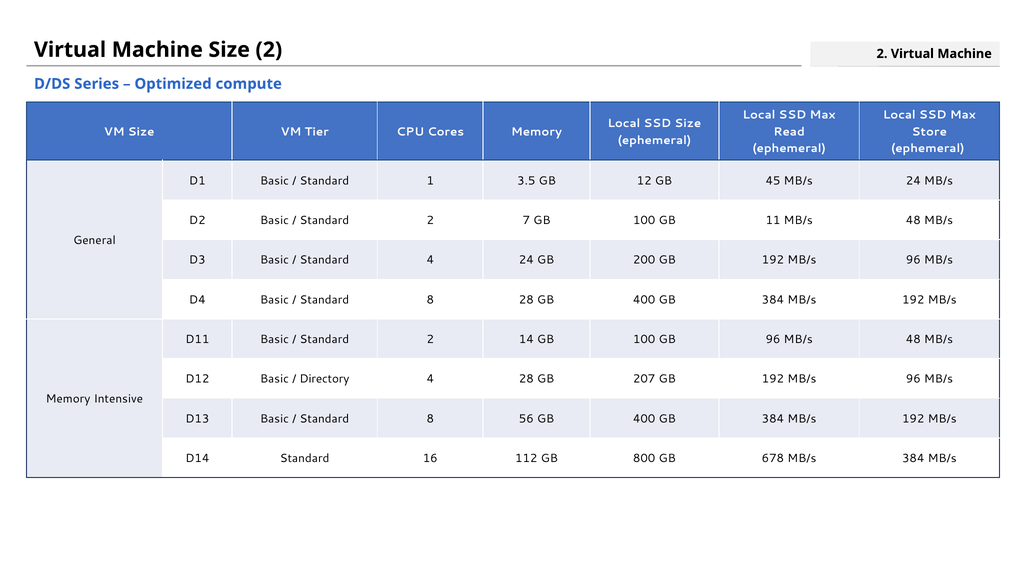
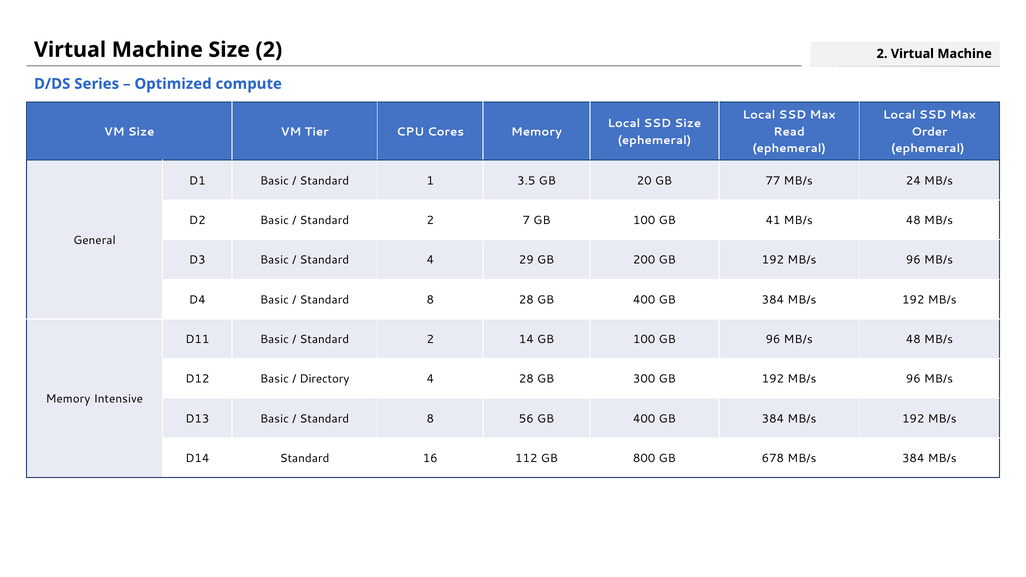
Store: Store -> Order
12: 12 -> 20
45: 45 -> 77
11: 11 -> 41
4 24: 24 -> 29
207: 207 -> 300
